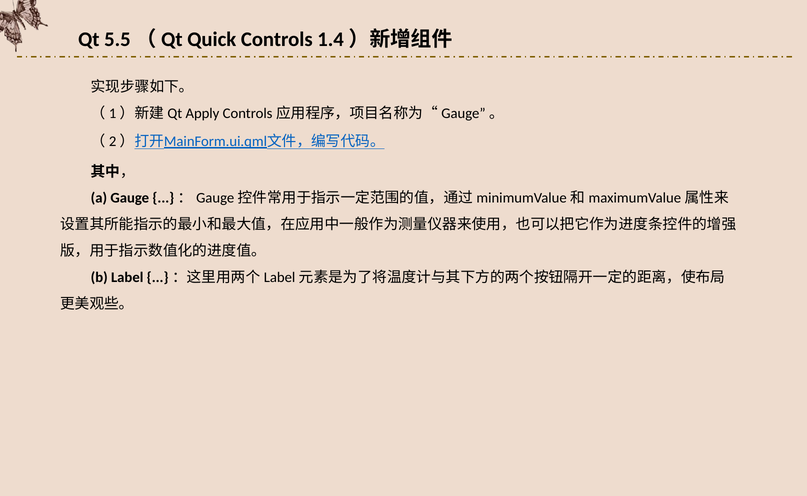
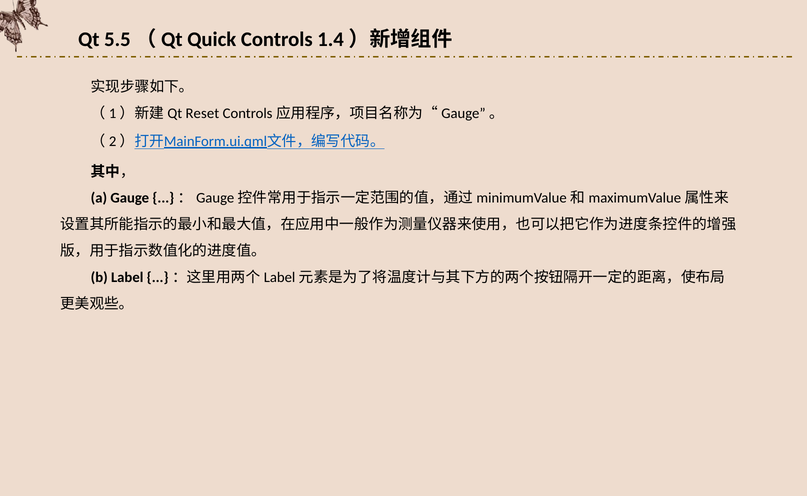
Apply: Apply -> Reset
